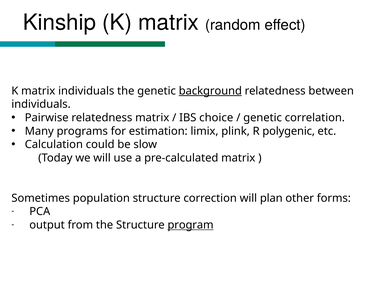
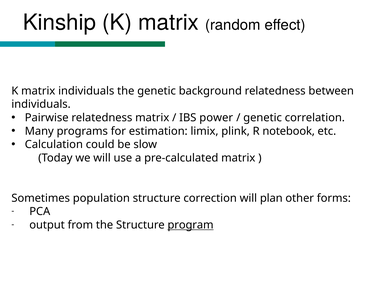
background underline: present -> none
choice: choice -> power
polygenic: polygenic -> notebook
